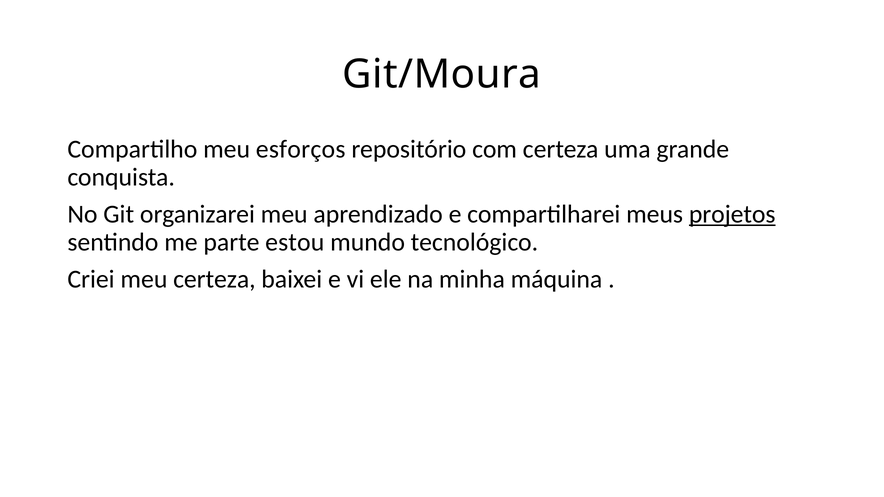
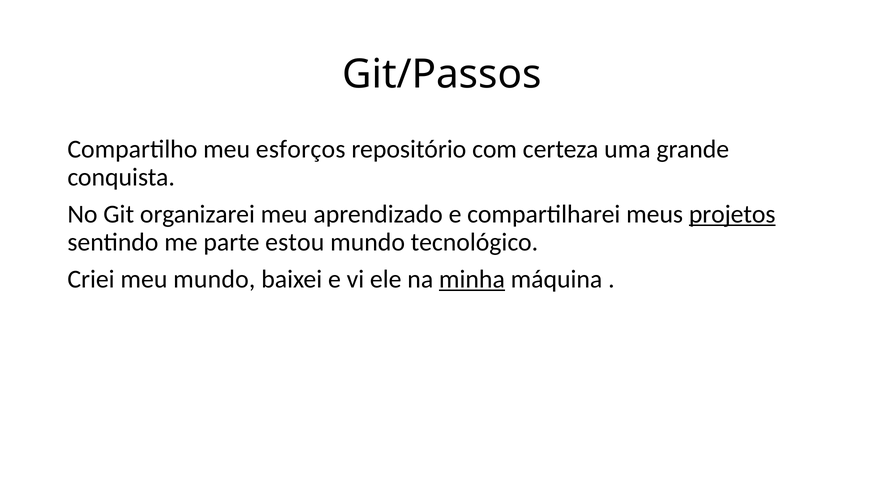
Git/Moura: Git/Moura -> Git/Passos
meu certeza: certeza -> mundo
minha underline: none -> present
